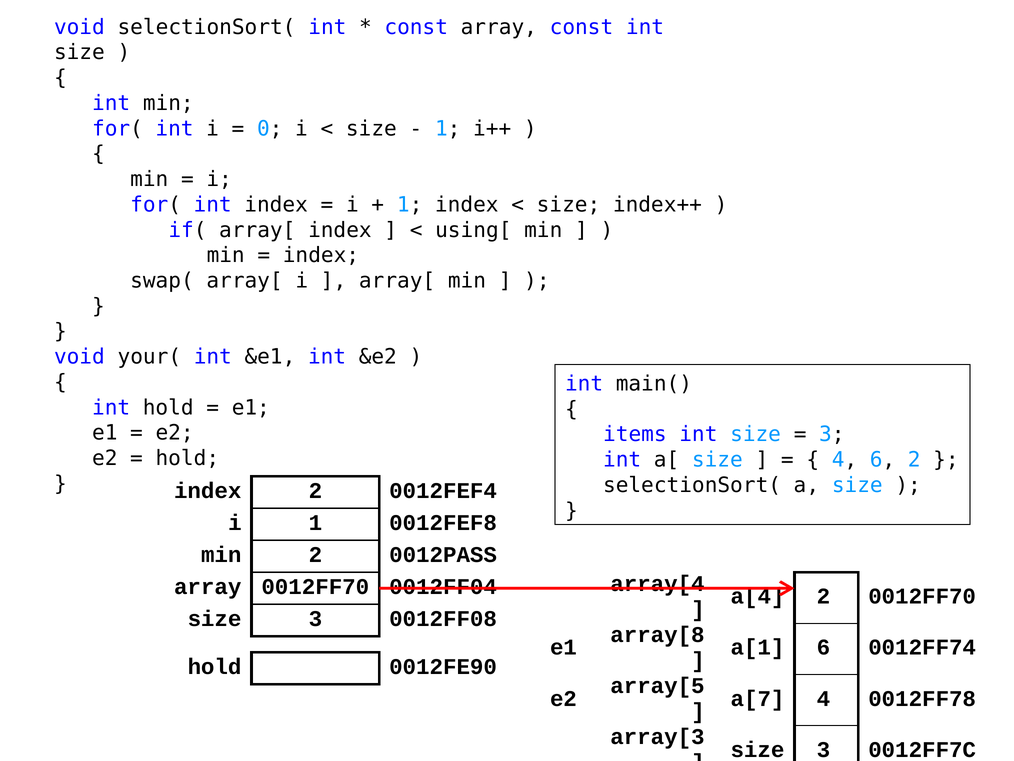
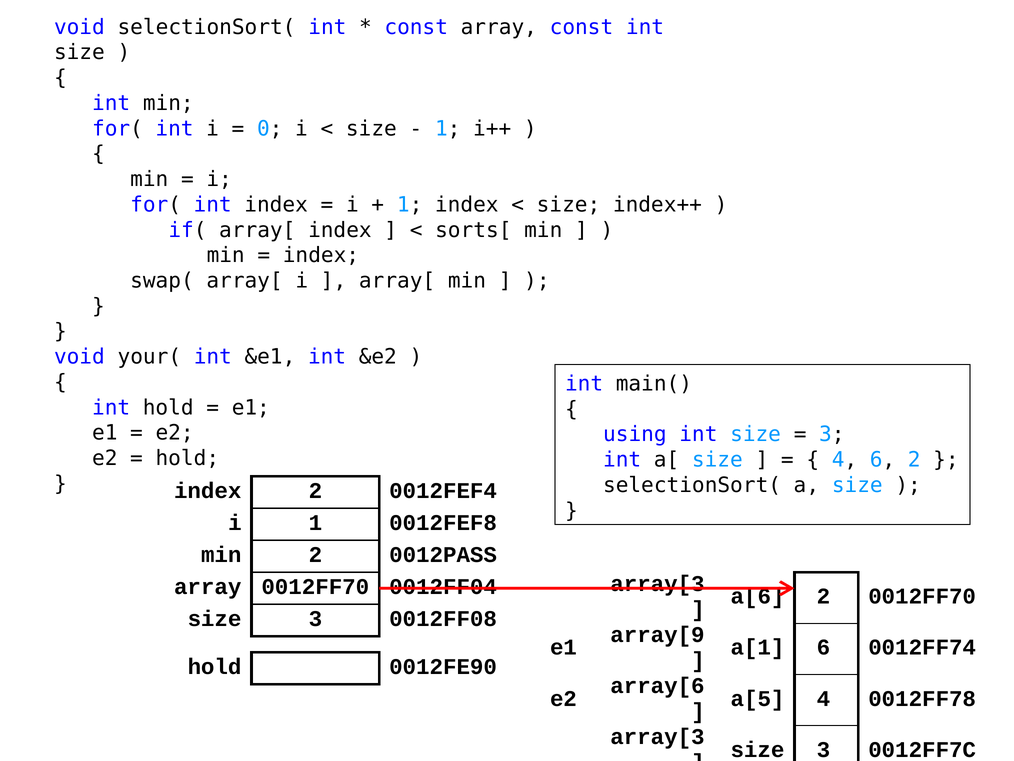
using[: using[ -> sorts[
items: items -> using
array[4 at (657, 583): array[4 -> array[3
a[4: a[4 -> a[6
array[8: array[8 -> array[9
array[5: array[5 -> array[6
a[7: a[7 -> a[5
